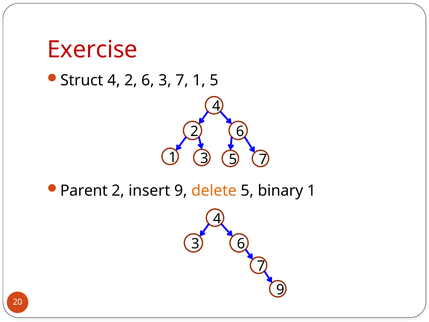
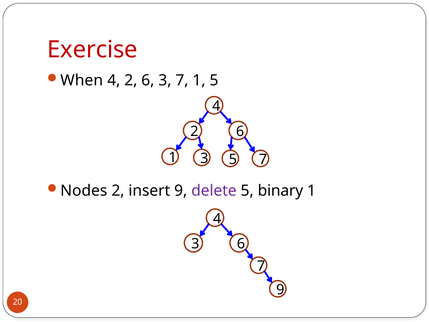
Struct: Struct -> When
Parent: Parent -> Nodes
delete colour: orange -> purple
